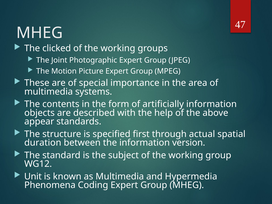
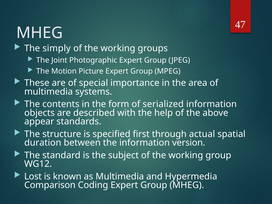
clicked: clicked -> simply
artificially: artificially -> serialized
Unit: Unit -> Lost
Phenomena: Phenomena -> Comparison
